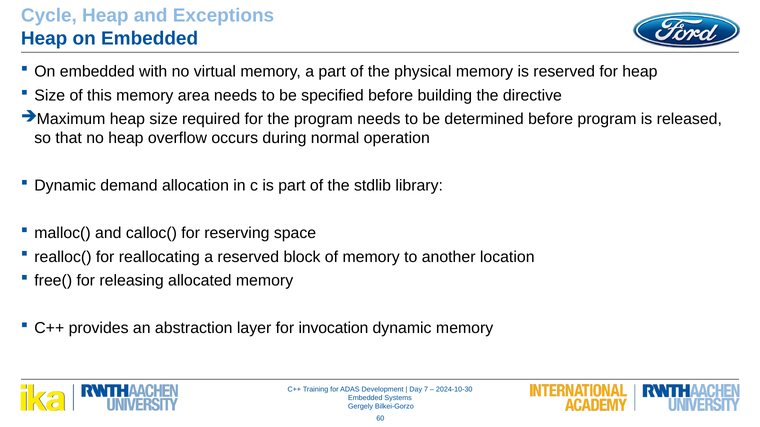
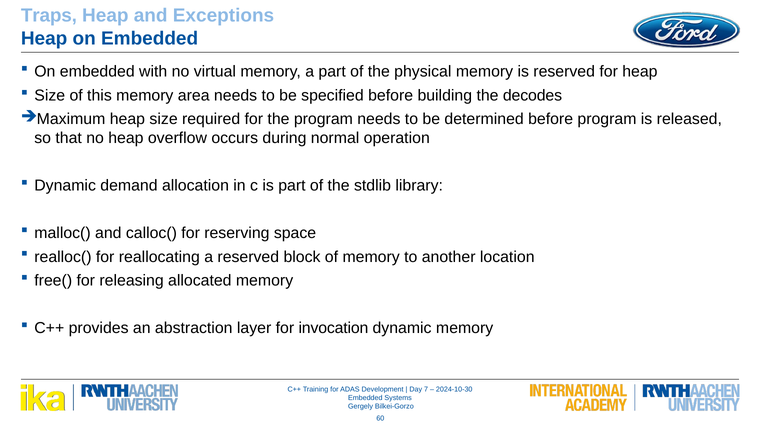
Cycle: Cycle -> Traps
directive: directive -> decodes
